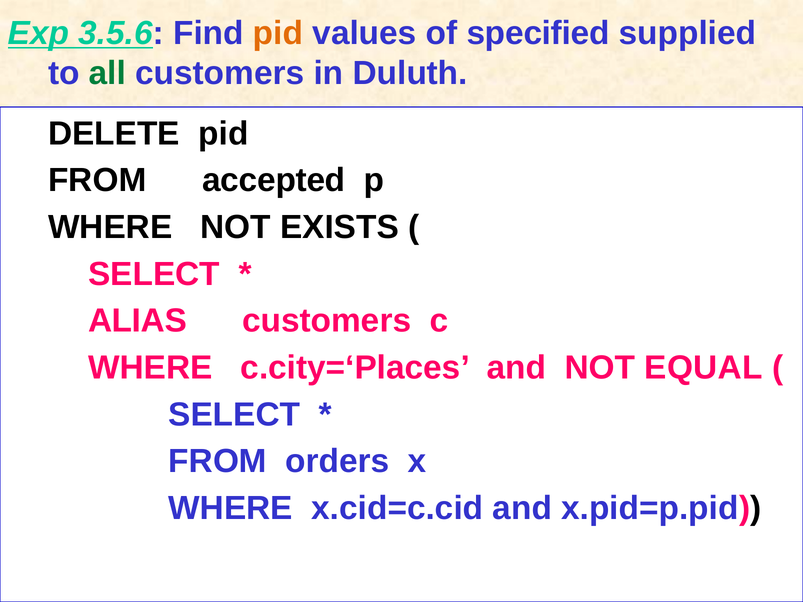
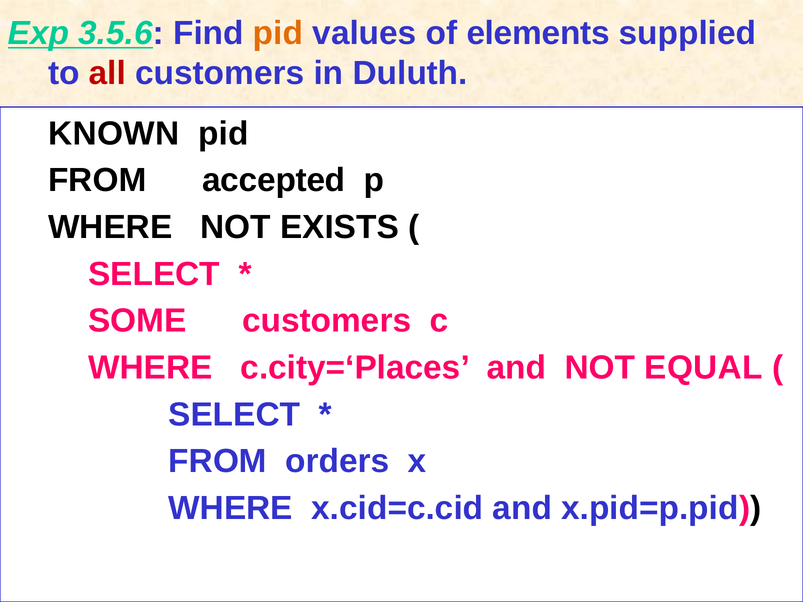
specified: specified -> elements
all colour: green -> red
DELETE: DELETE -> KNOWN
ALIAS: ALIAS -> SOME
